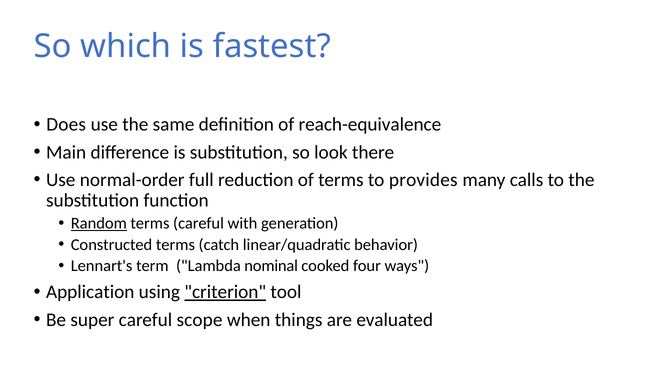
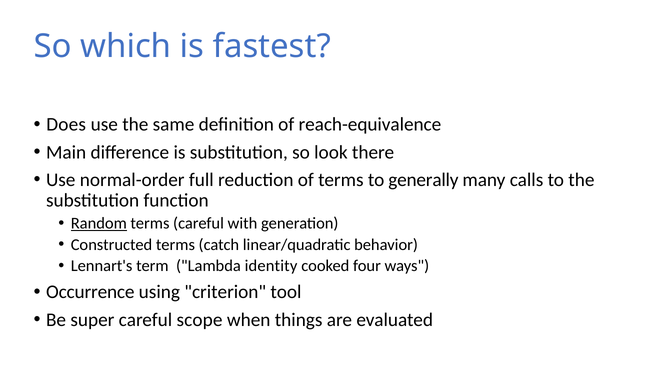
provides: provides -> generally
nominal: nominal -> identity
Application: Application -> Occurrence
criterion underline: present -> none
